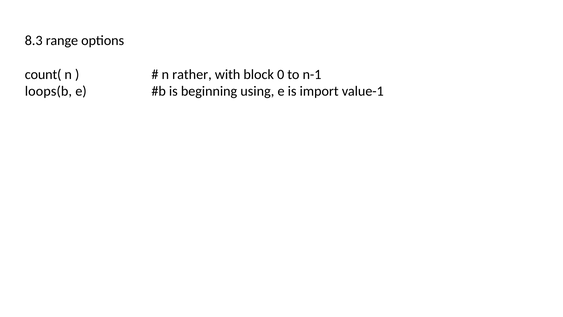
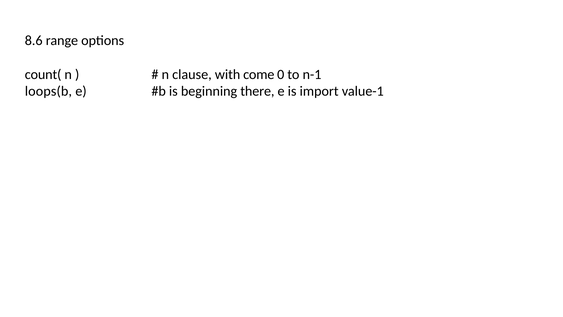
8.3: 8.3 -> 8.6
rather: rather -> clause
block: block -> come
using: using -> there
